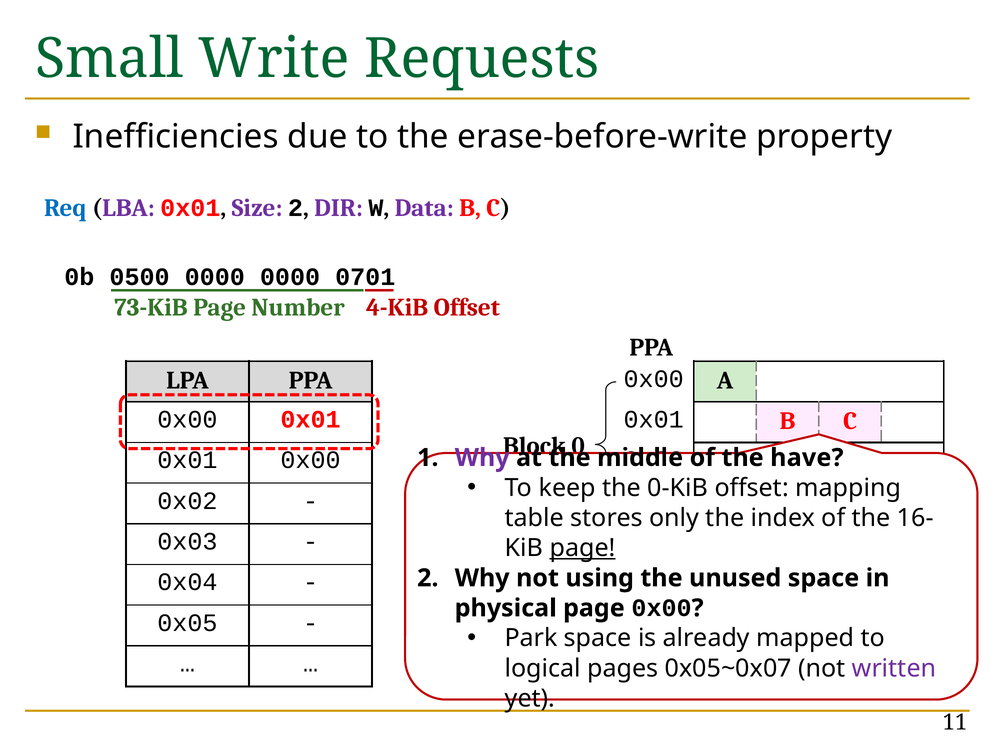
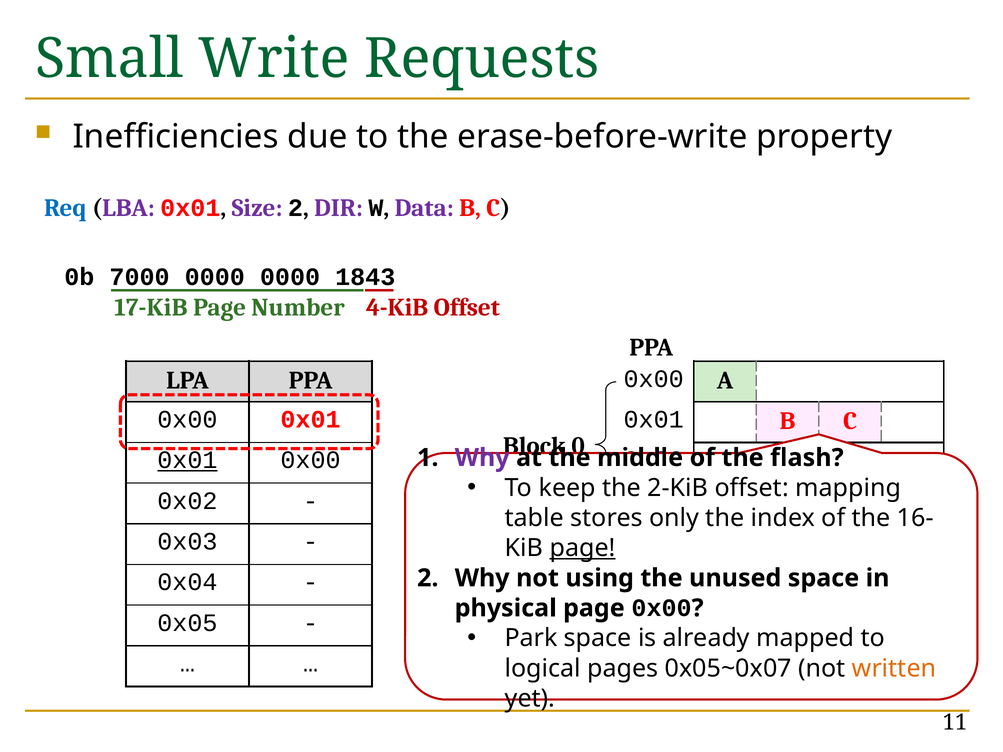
0500: 0500 -> 7000
0701: 0701 -> 1843
73-KiB: 73-KiB -> 17-KiB
0x01 at (187, 460) underline: none -> present
have: have -> flash
0-KiB: 0-KiB -> 2-KiB
written colour: purple -> orange
